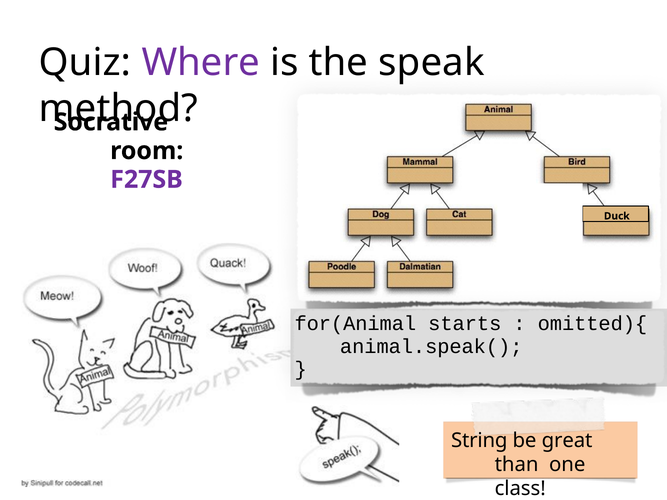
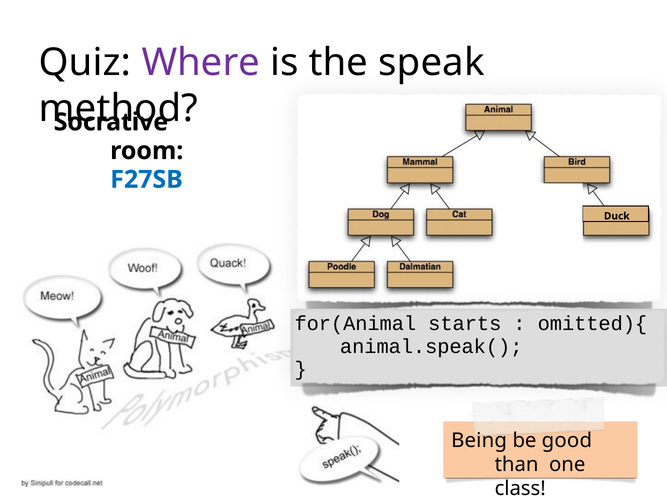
F27SB colour: purple -> blue
String: String -> Being
great: great -> good
